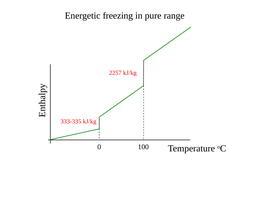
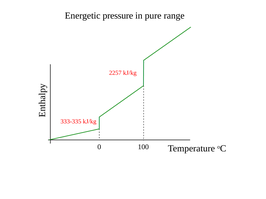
freezing: freezing -> pressure
